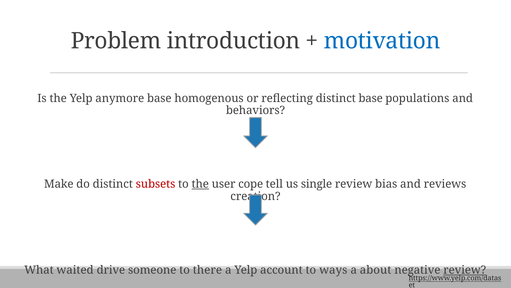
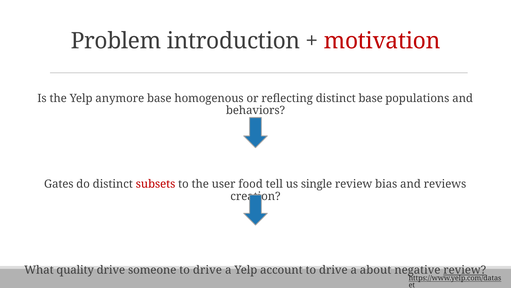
motivation colour: blue -> red
Make: Make -> Gates
the at (200, 184) underline: present -> none
cope: cope -> food
waited: waited -> quality
someone to there: there -> drive
account to ways: ways -> drive
